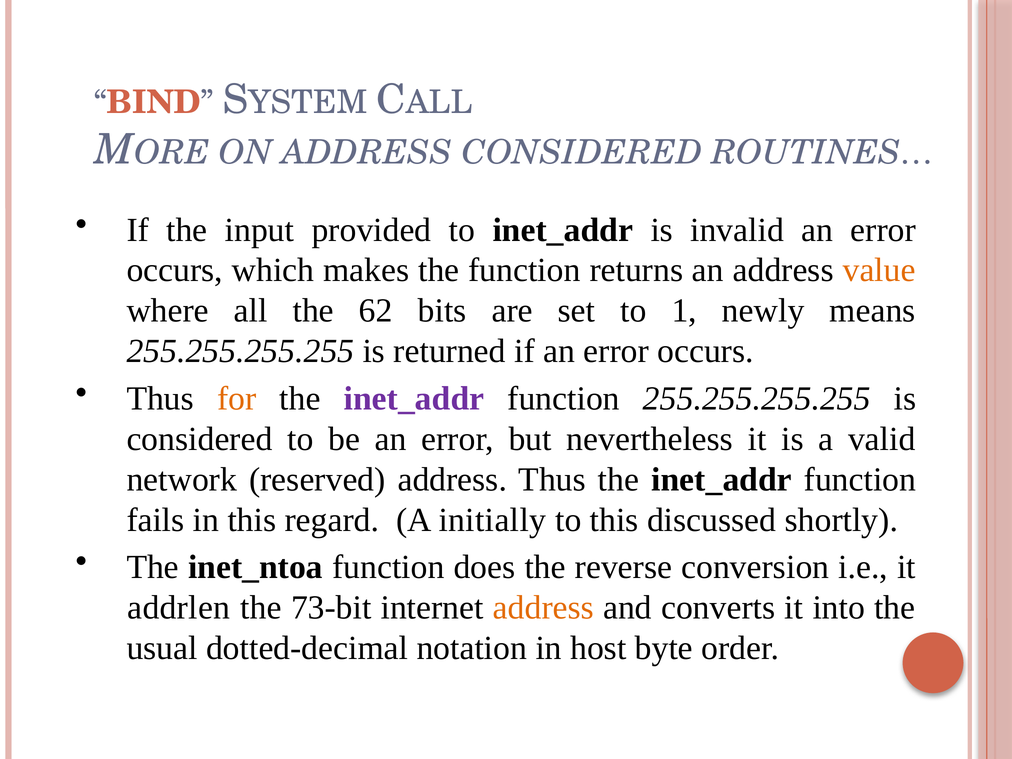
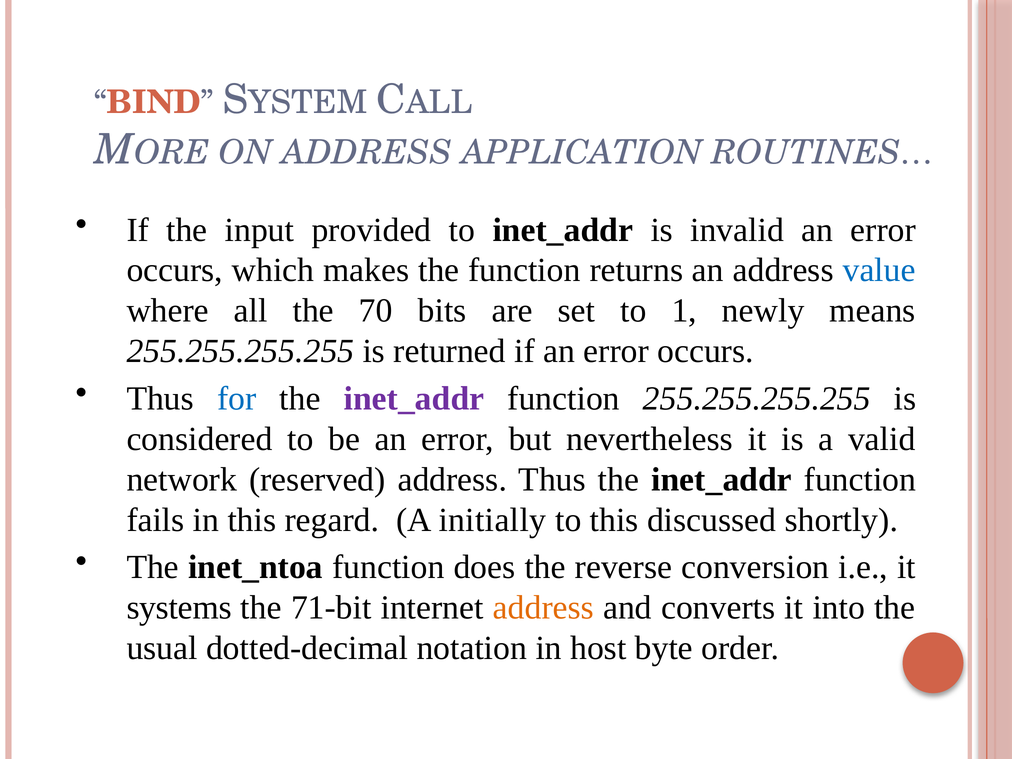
ADDRESS CONSIDERED: CONSIDERED -> APPLICATION
value colour: orange -> blue
62: 62 -> 70
for colour: orange -> blue
addrlen: addrlen -> systems
73-bit: 73-bit -> 71-bit
